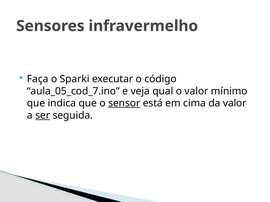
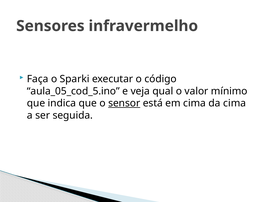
aula_05_cod_7.ino: aula_05_cod_7.ino -> aula_05_cod_5.ino
da valor: valor -> cima
ser underline: present -> none
